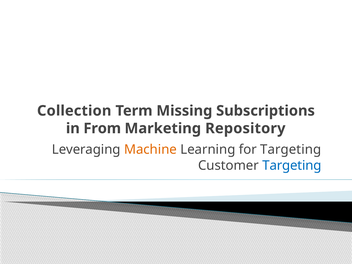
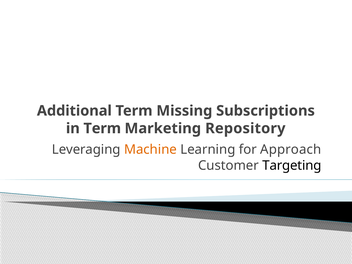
Collection: Collection -> Additional
in From: From -> Term
for Targeting: Targeting -> Approach
Targeting at (292, 165) colour: blue -> black
